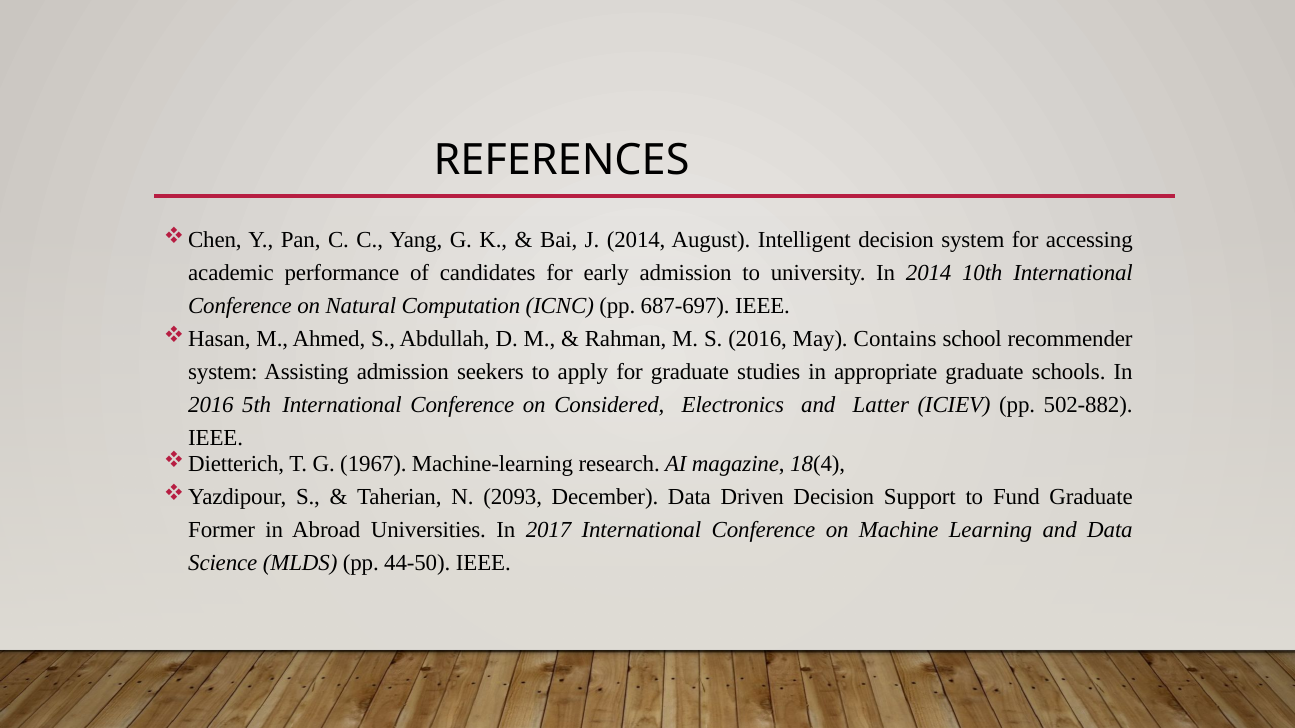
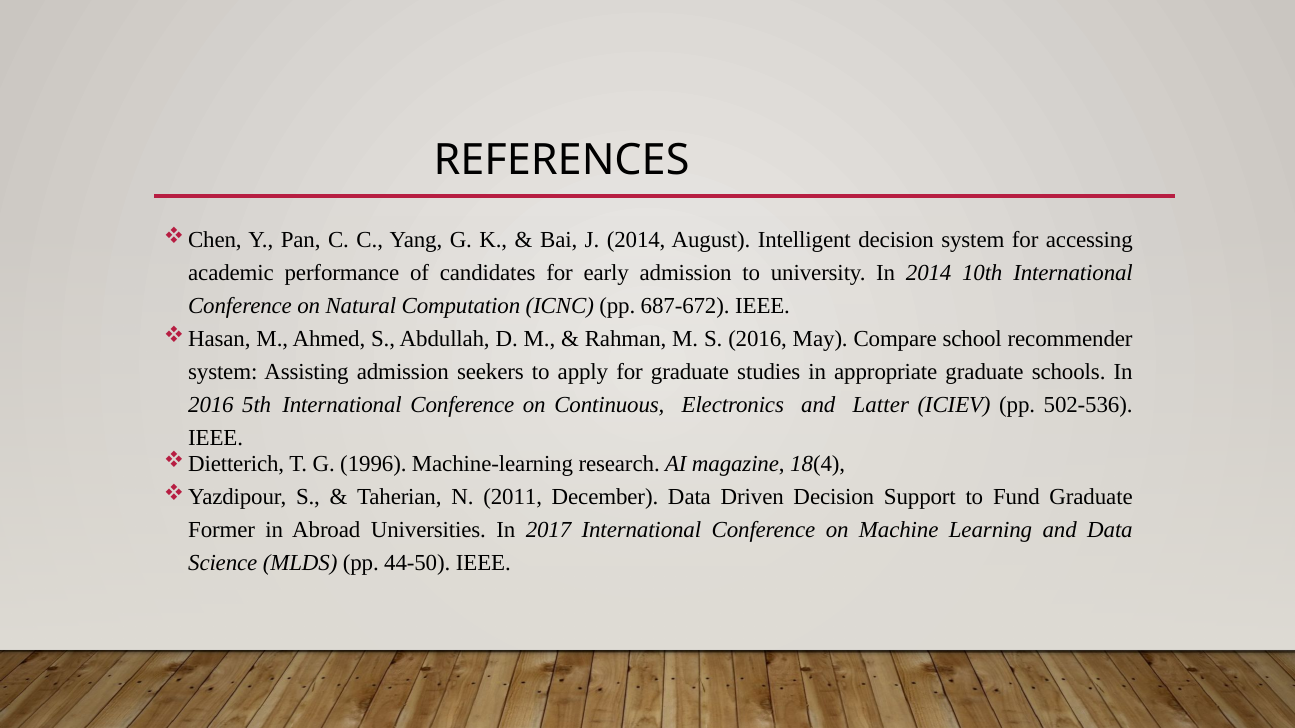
687-697: 687-697 -> 687-672
Contains: Contains -> Compare
Considered: Considered -> Continuous
502-882: 502-882 -> 502-536
1967: 1967 -> 1996
2093: 2093 -> 2011
